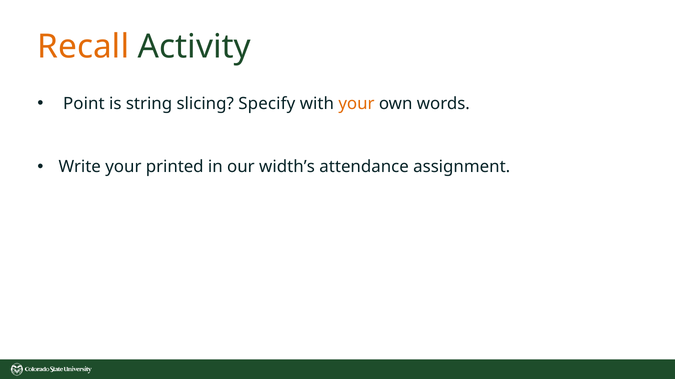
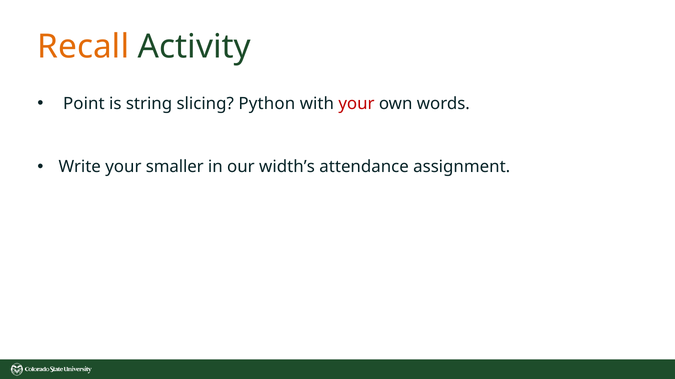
Specify: Specify -> Python
your at (356, 104) colour: orange -> red
printed: printed -> smaller
